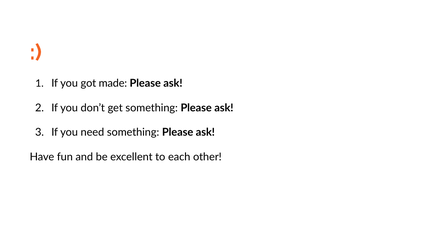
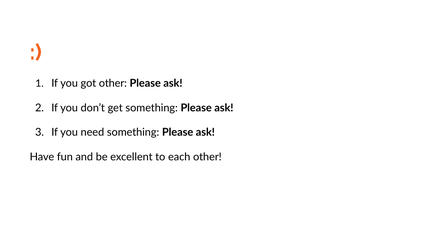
got made: made -> other
